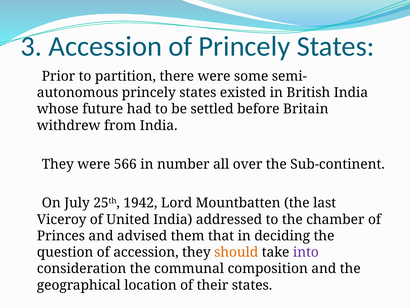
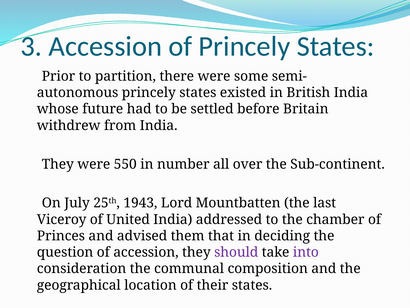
566: 566 -> 550
1942: 1942 -> 1943
should colour: orange -> purple
